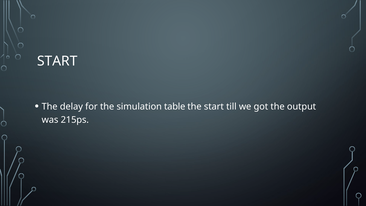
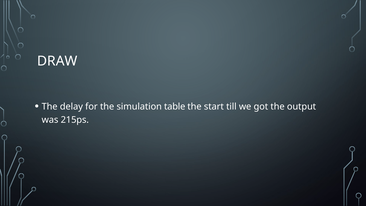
START at (57, 61): START -> DRAW
